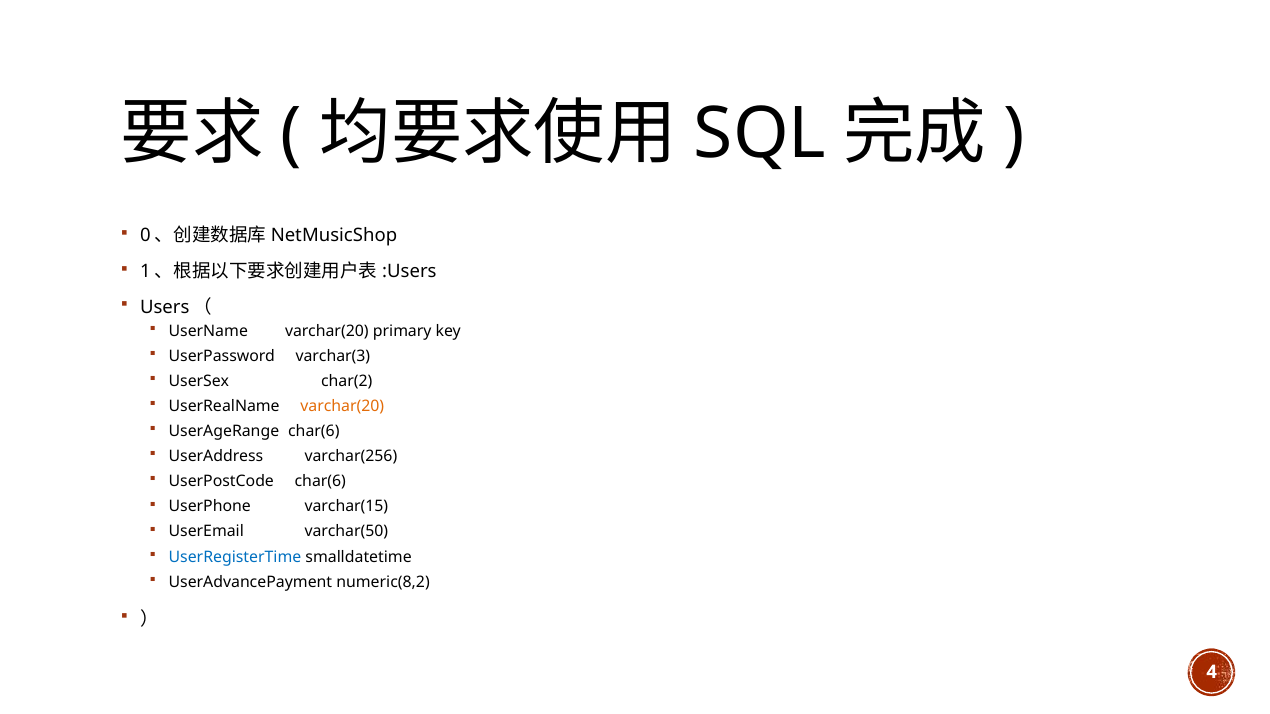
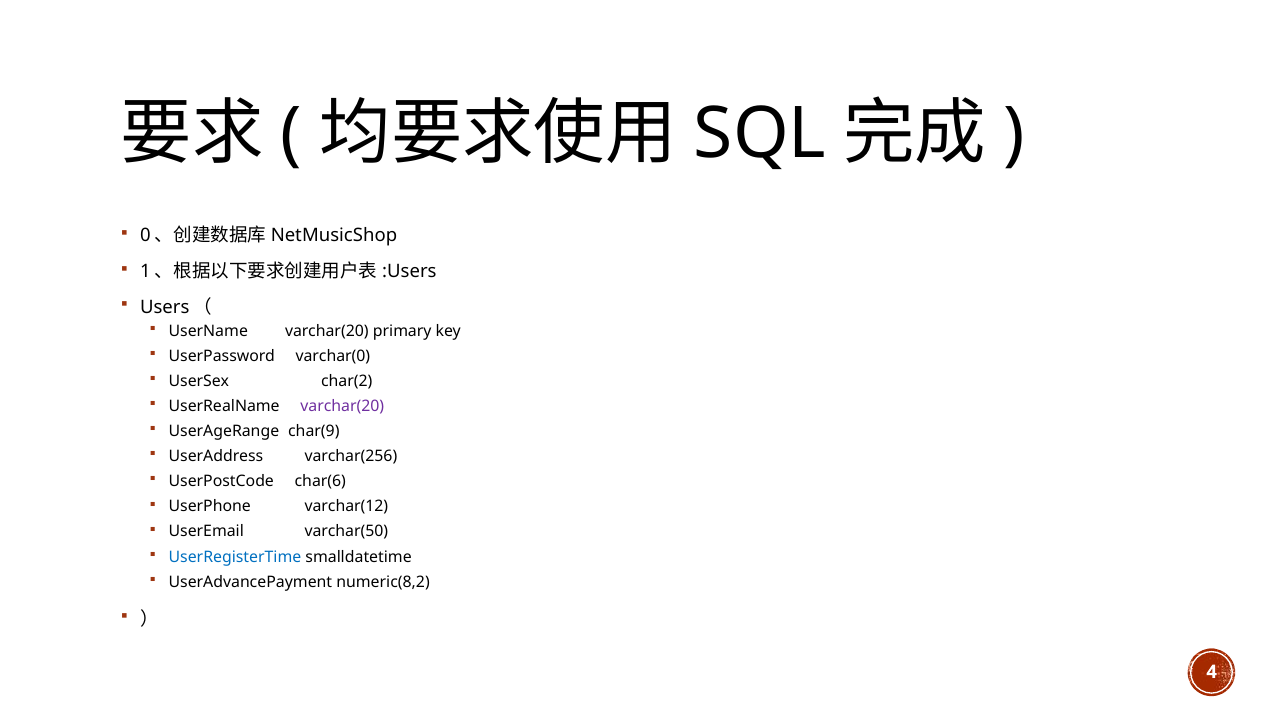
varchar(3: varchar(3 -> varchar(0
varchar(20 at (342, 407) colour: orange -> purple
UserAgeRange char(6: char(6 -> char(9
varchar(15: varchar(15 -> varchar(12
